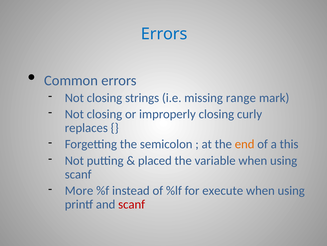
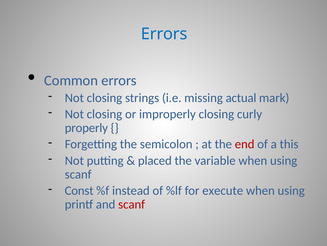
range: range -> actual
replaces: replaces -> properly
end colour: orange -> red
More: More -> Const
